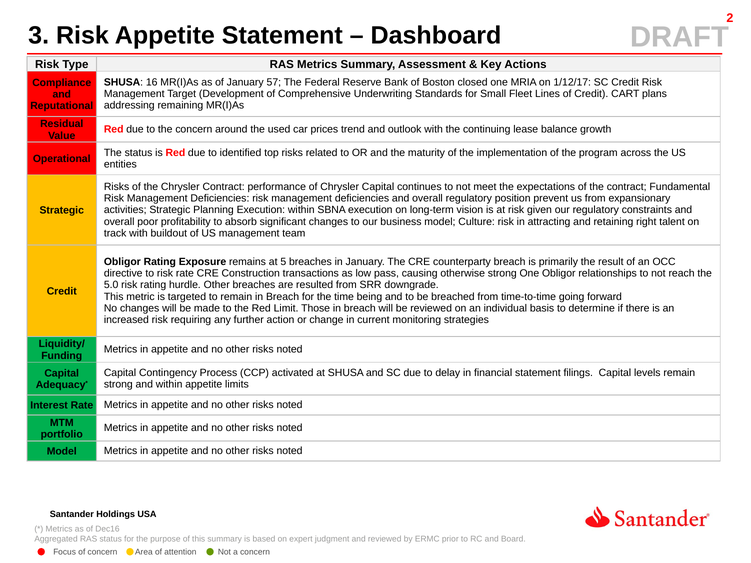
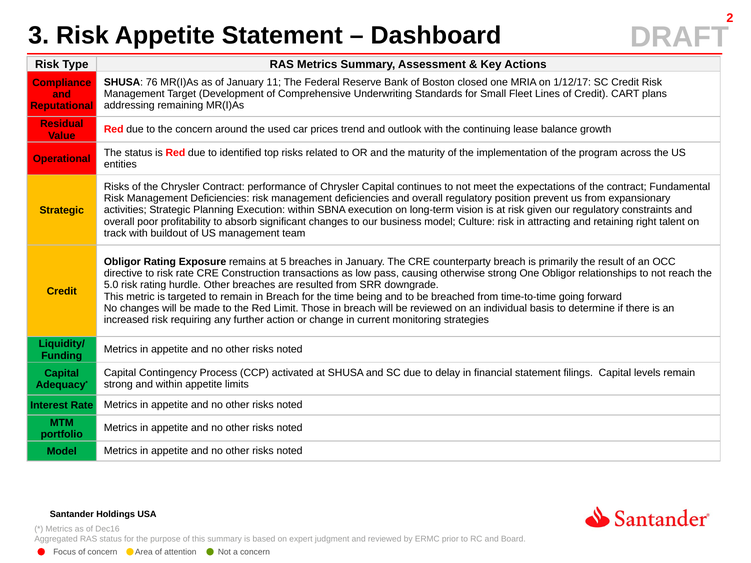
16: 16 -> 76
57: 57 -> 11
